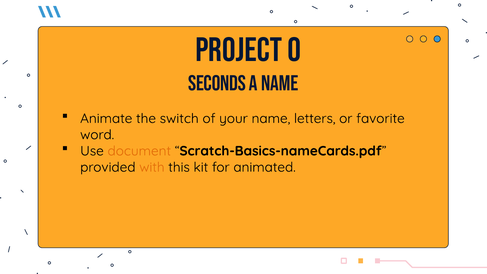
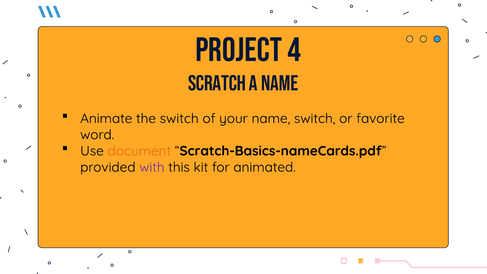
0: 0 -> 4
Seconds: Seconds -> Scratch
name letters: letters -> switch
with colour: orange -> purple
